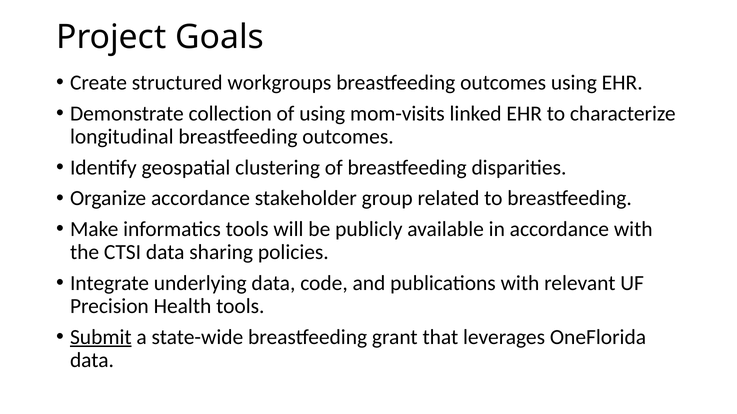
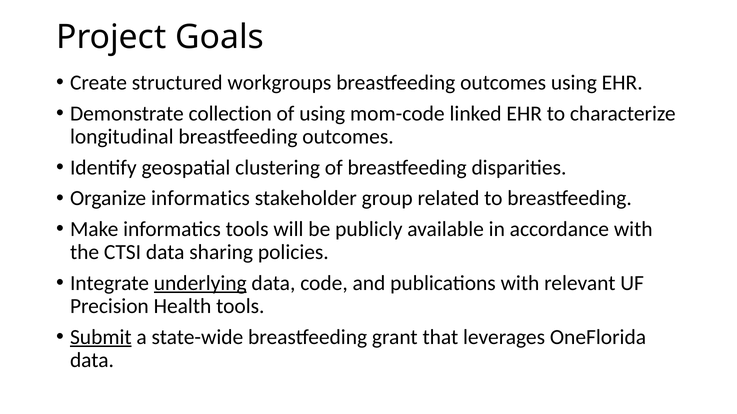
mom-visits: mom-visits -> mom-code
Organize accordance: accordance -> informatics
underlying underline: none -> present
